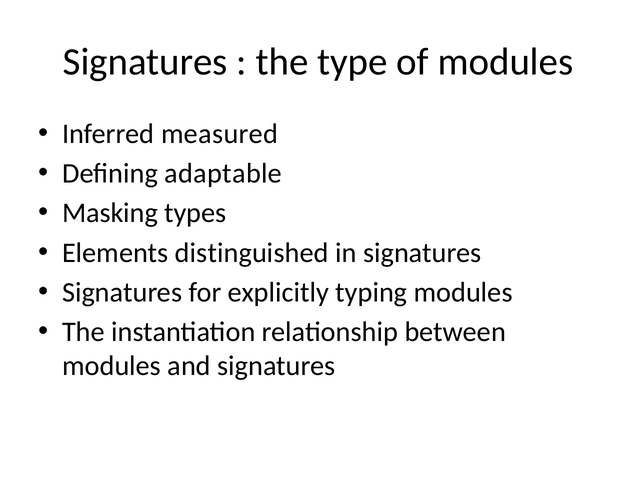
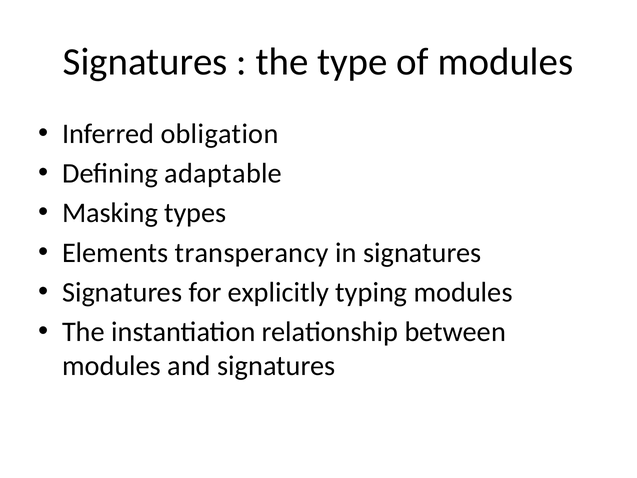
measured: measured -> obligation
distinguished: distinguished -> transperancy
